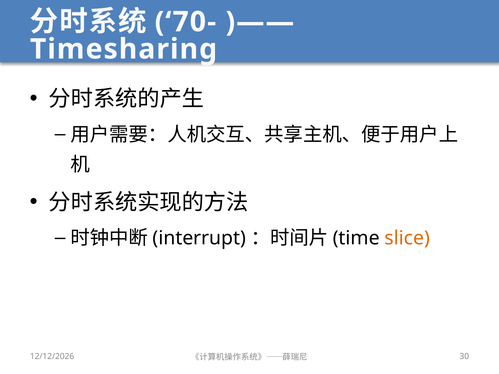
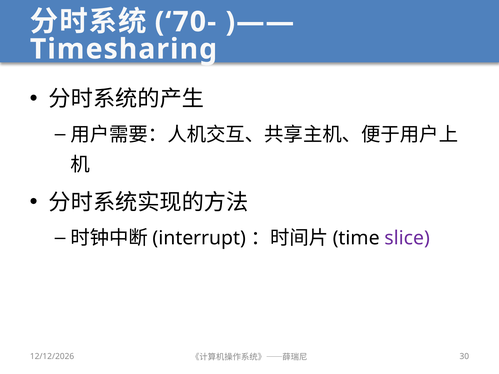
slice colour: orange -> purple
